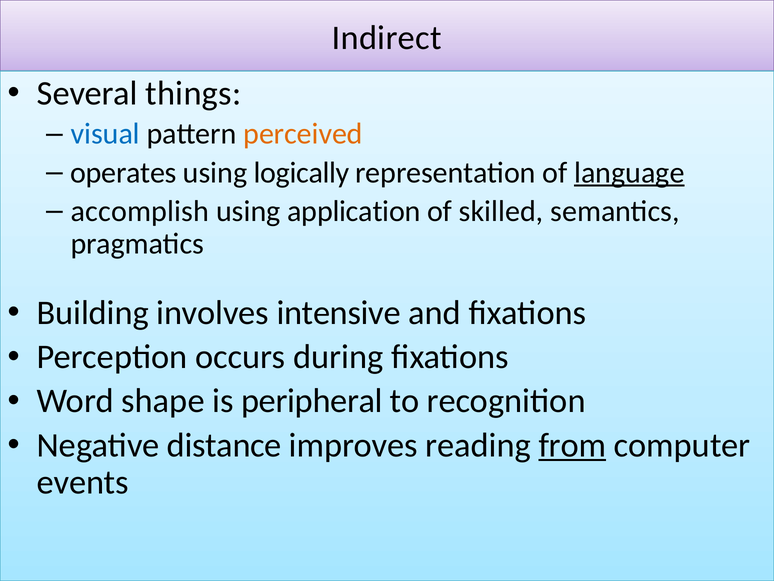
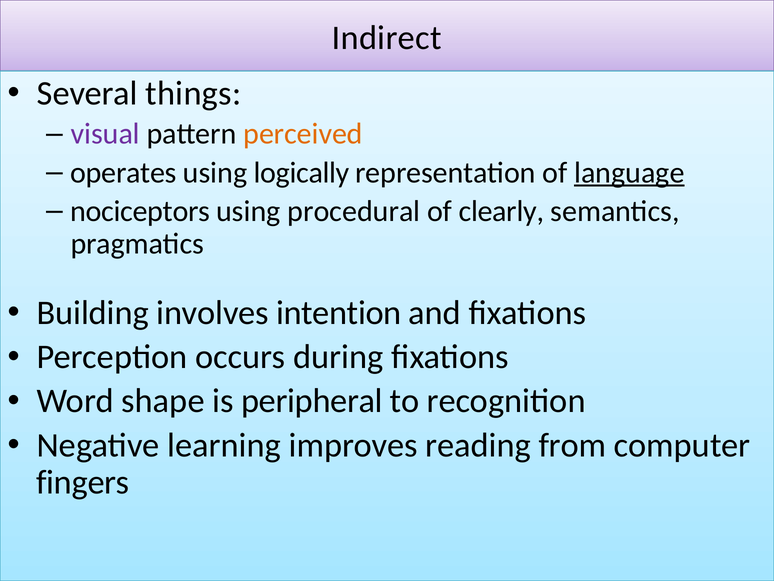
visual colour: blue -> purple
accomplish: accomplish -> nociceptors
application: application -> procedural
skilled: skilled -> clearly
intensive: intensive -> intention
distance: distance -> learning
from underline: present -> none
events: events -> fingers
